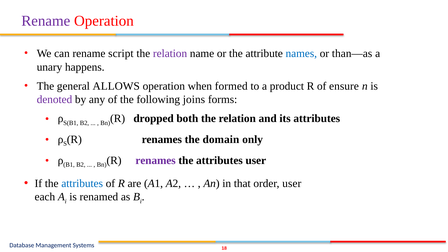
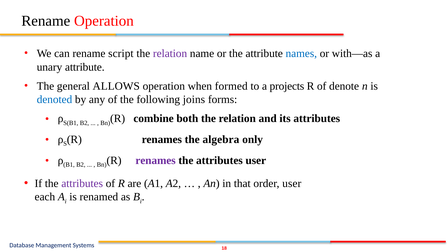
Rename at (46, 21) colour: purple -> black
than—as: than—as -> with—as
unary happens: happens -> attribute
product: product -> projects
ensure: ensure -> denote
denoted colour: purple -> blue
dropped: dropped -> combine
domain: domain -> algebra
attributes at (82, 183) colour: blue -> purple
